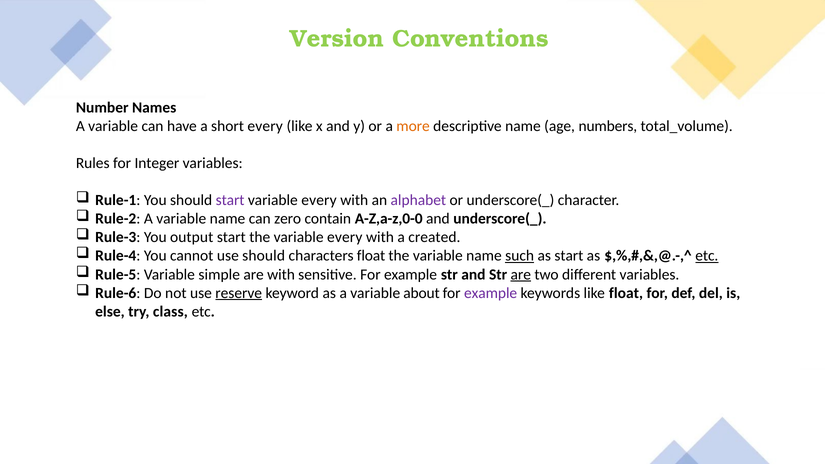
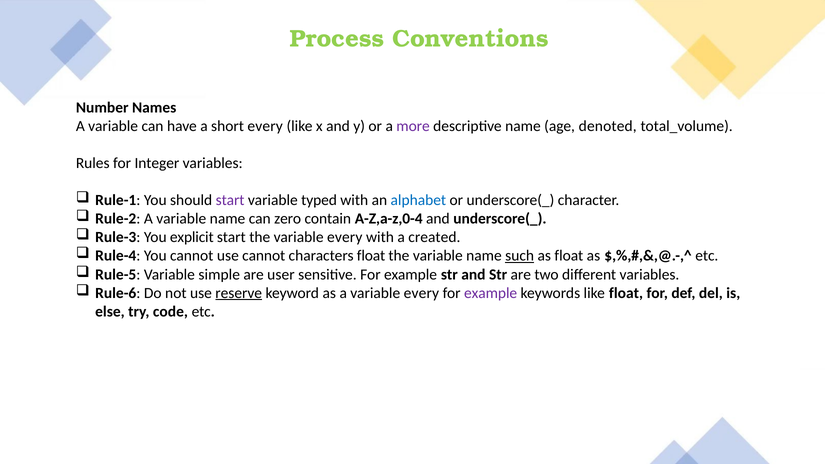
Version: Version -> Process
more colour: orange -> purple
numbers: numbers -> denoted
every at (319, 200): every -> typed
alphabet colour: purple -> blue
A-Z,a-z,0-0: A-Z,a-z,0-0 -> A-Z,a-z,0-4
output: output -> explicit
use should: should -> cannot
as start: start -> float
etc at (707, 256) underline: present -> none
are with: with -> user
are at (521, 274) underline: present -> none
a variable about: about -> every
class: class -> code
